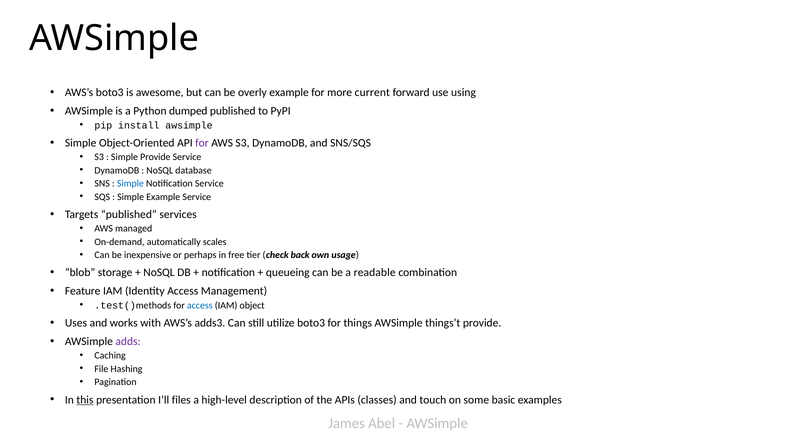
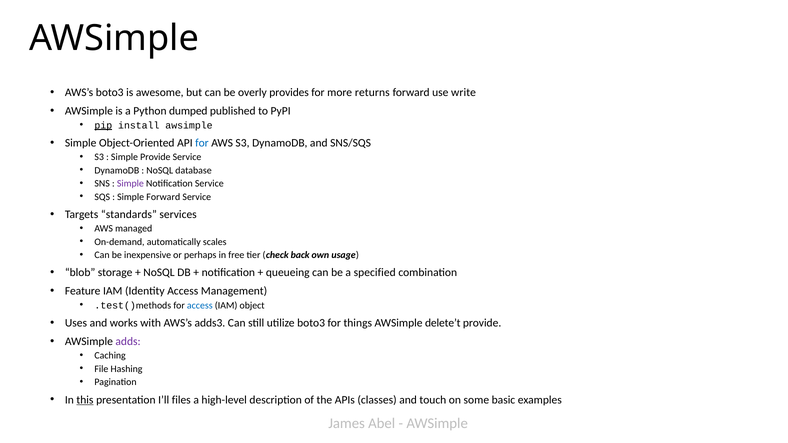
overly example: example -> provides
current: current -> returns
using: using -> write
pip underline: none -> present
for at (202, 143) colour: purple -> blue
Simple at (130, 184) colour: blue -> purple
Simple Example: Example -> Forward
Targets published: published -> standards
readable: readable -> specified
things’t: things’t -> delete’t
